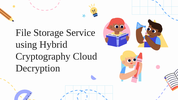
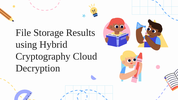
Service: Service -> Results
